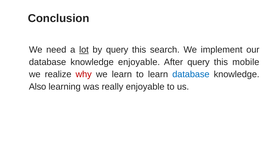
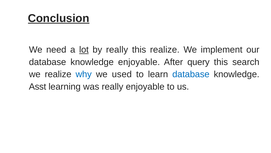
Conclusion underline: none -> present
by query: query -> really
this search: search -> realize
mobile: mobile -> search
why colour: red -> blue
we learn: learn -> used
Also: Also -> Asst
